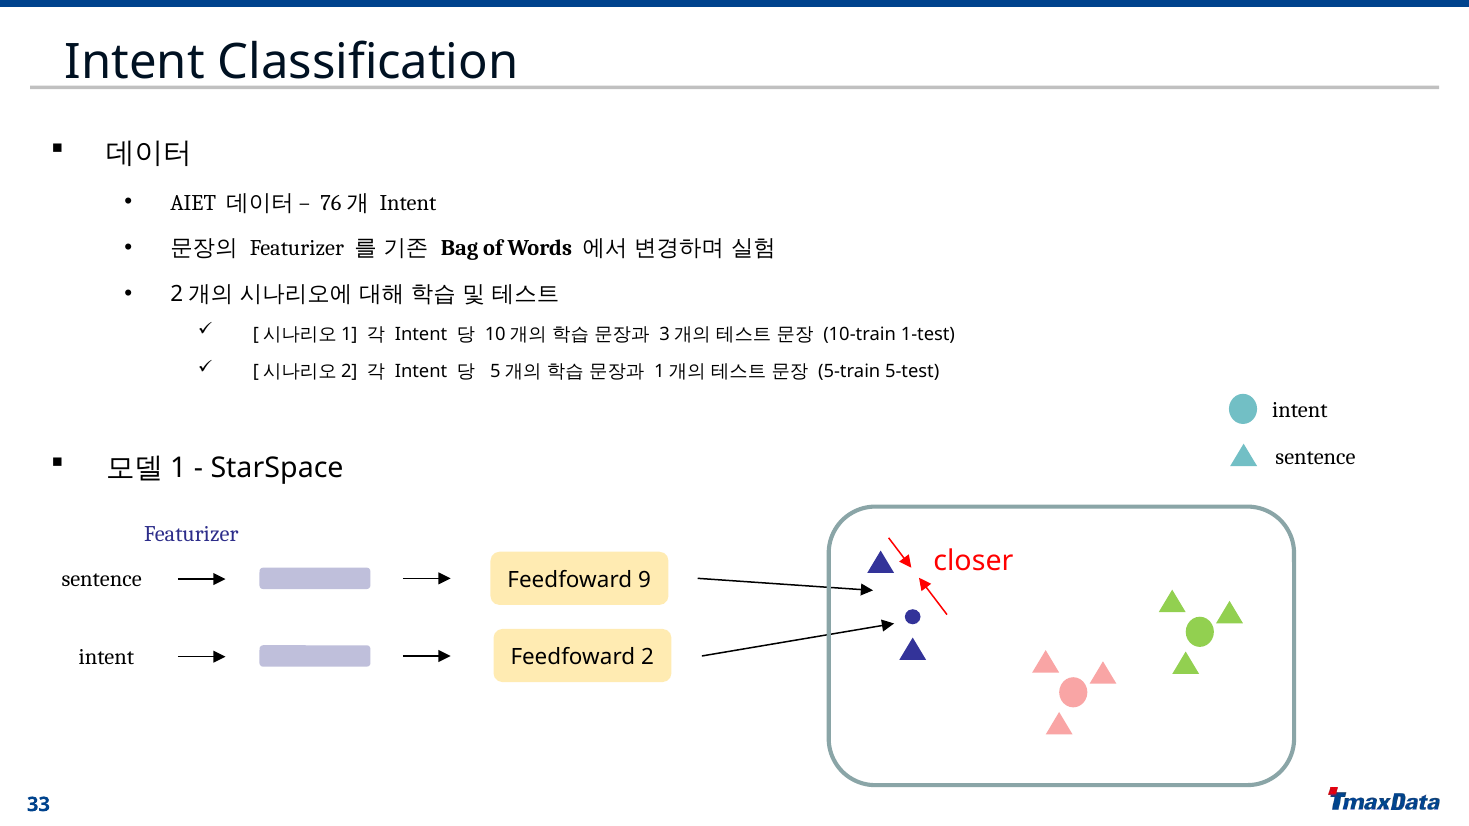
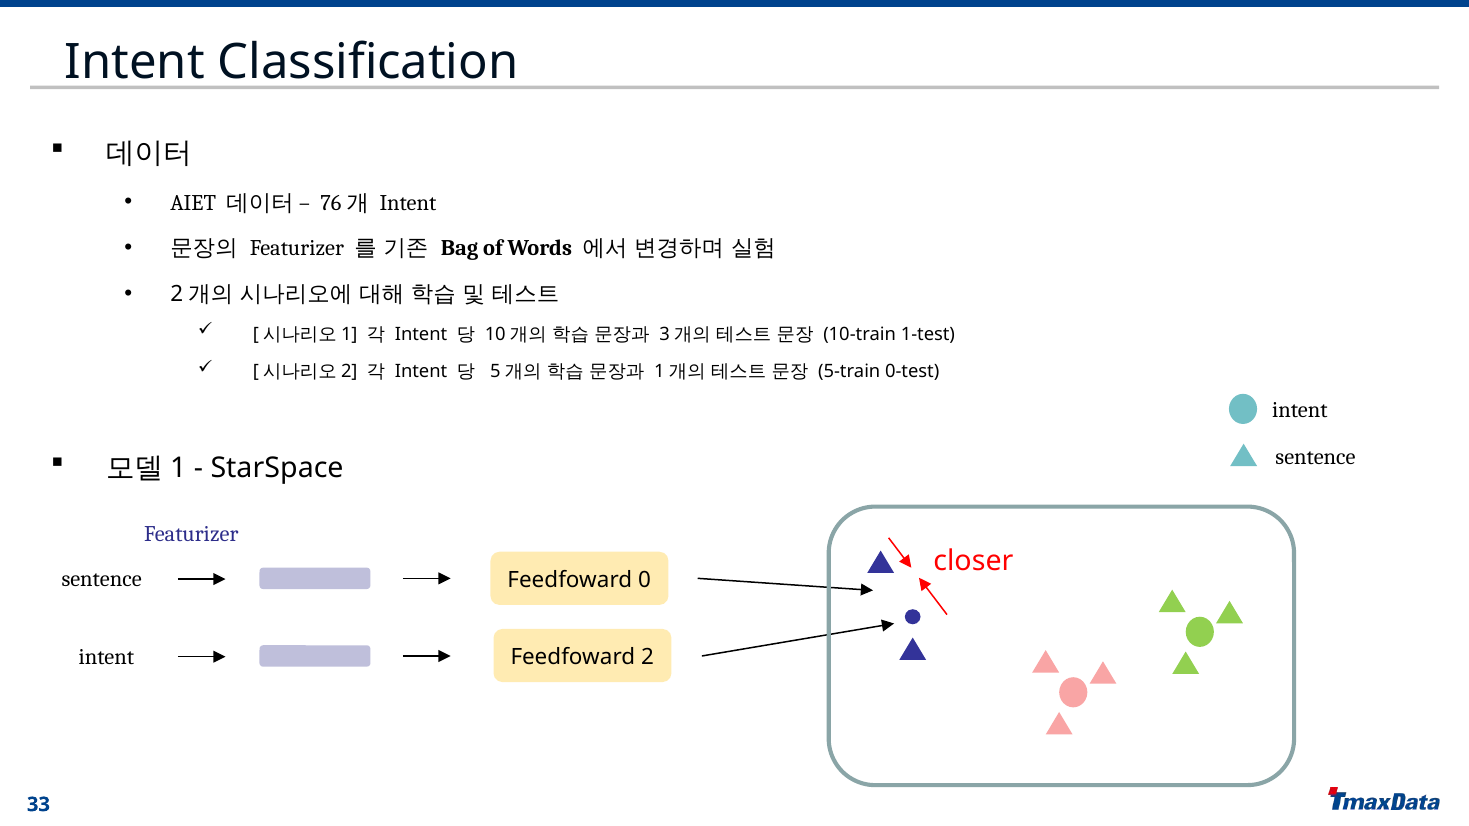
5-test: 5-test -> 0-test
9: 9 -> 0
